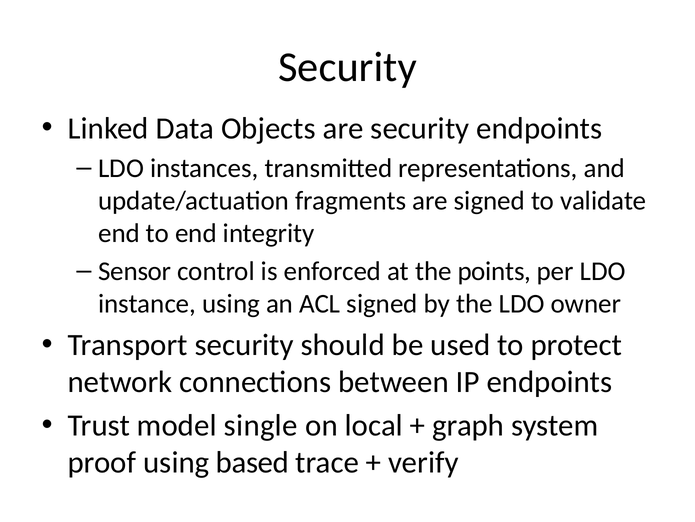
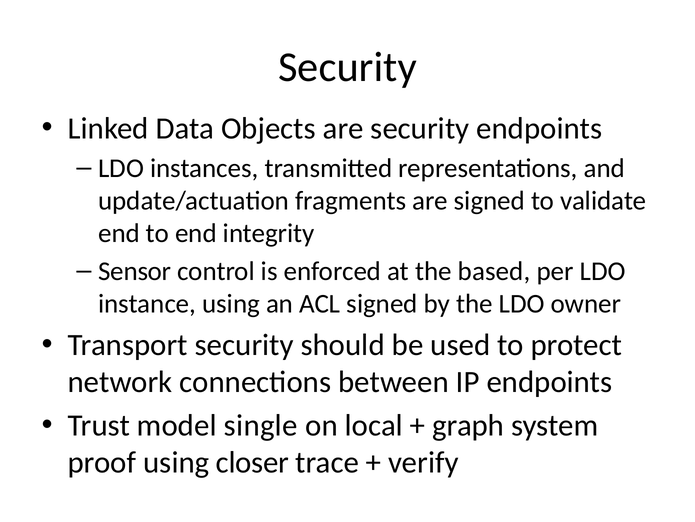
points: points -> based
based: based -> closer
